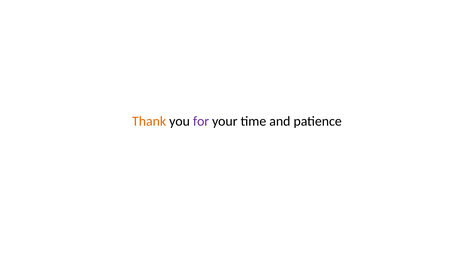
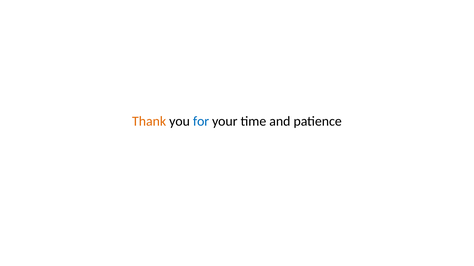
for colour: purple -> blue
